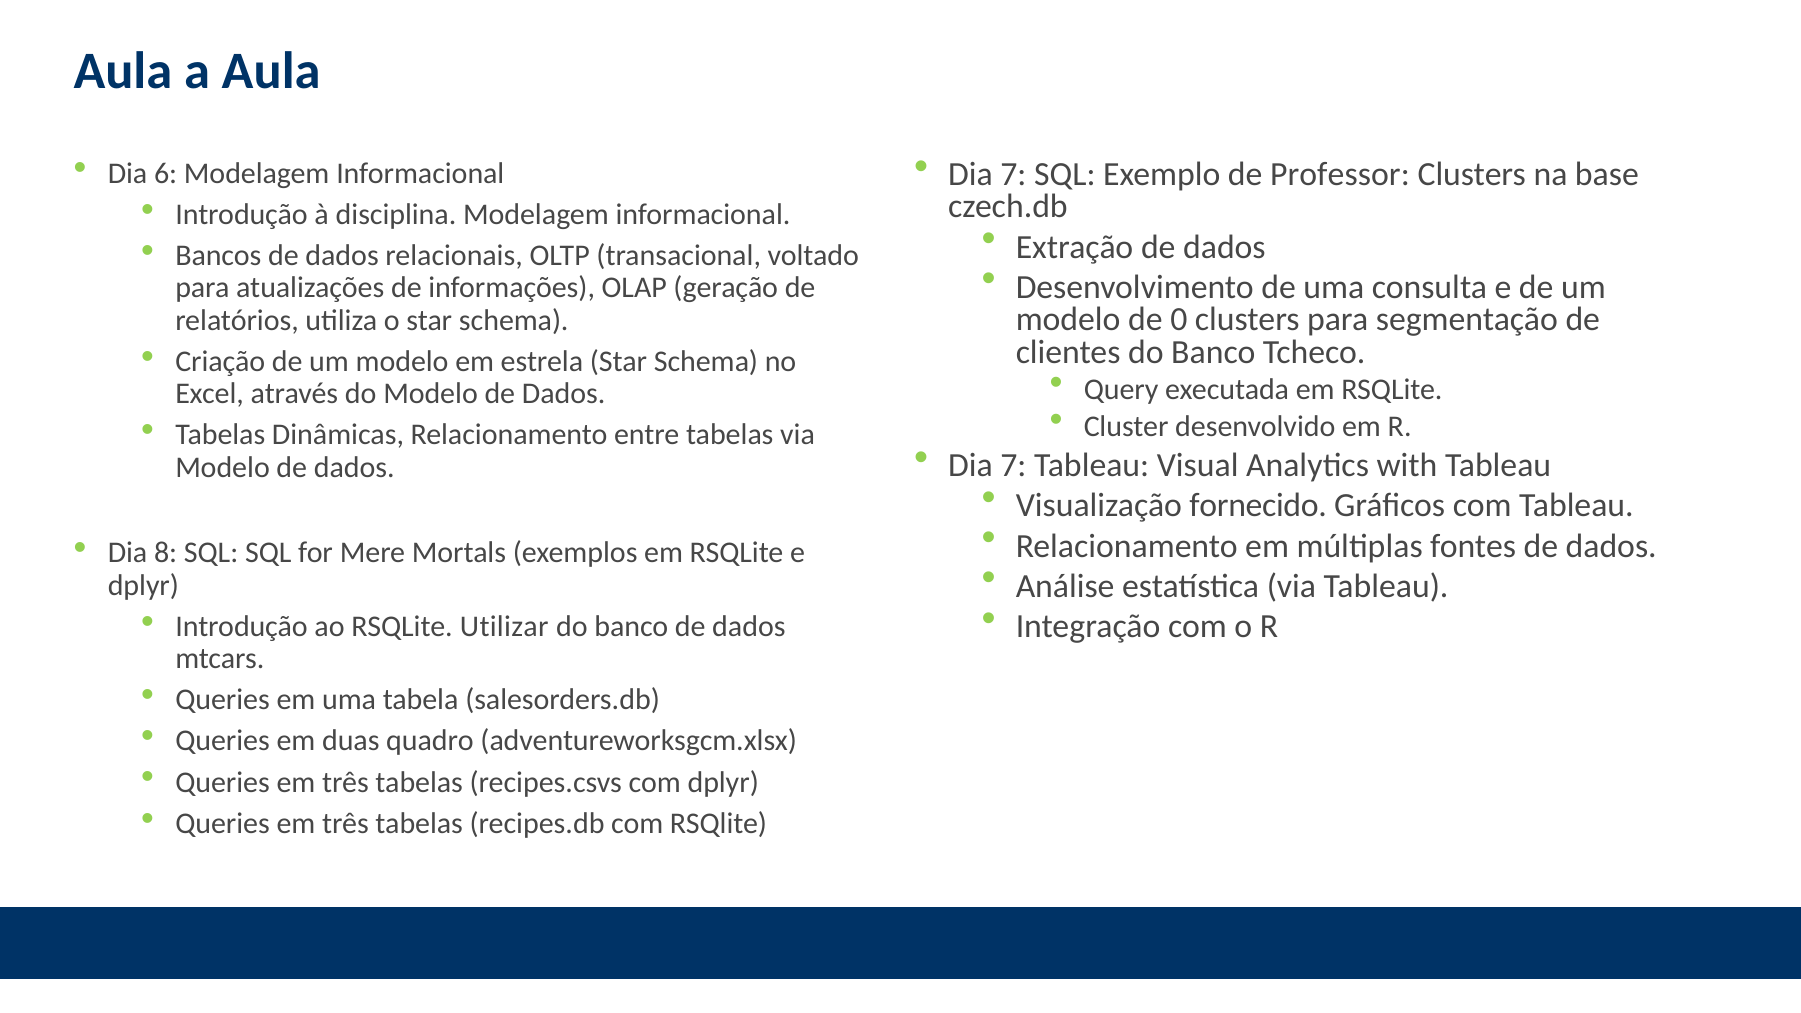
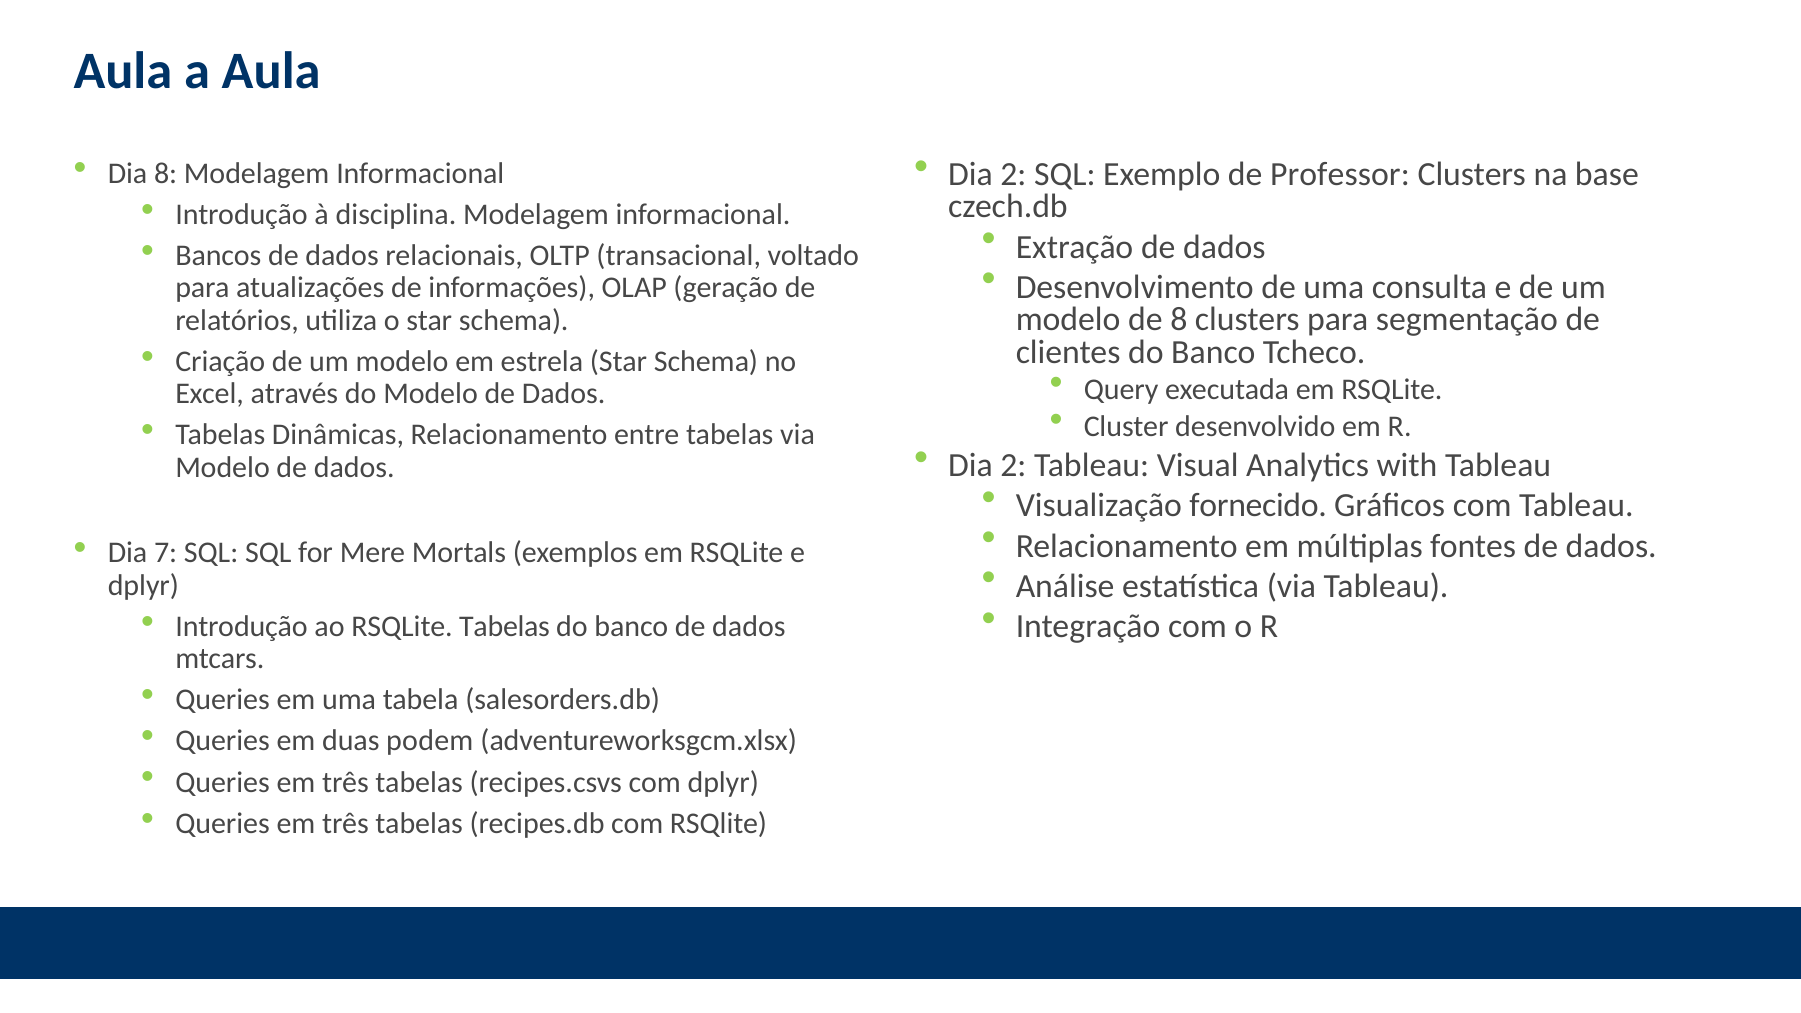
7 at (1013, 174): 7 -> 2
Dia 6: 6 -> 8
de 0: 0 -> 8
7 at (1013, 465): 7 -> 2
8: 8 -> 7
RSQLite Utilizar: Utilizar -> Tabelas
quadro: quadro -> podem
